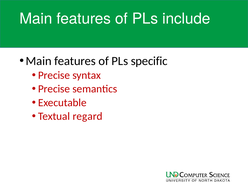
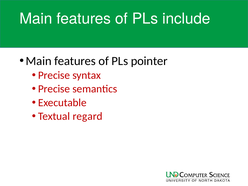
specific: specific -> pointer
